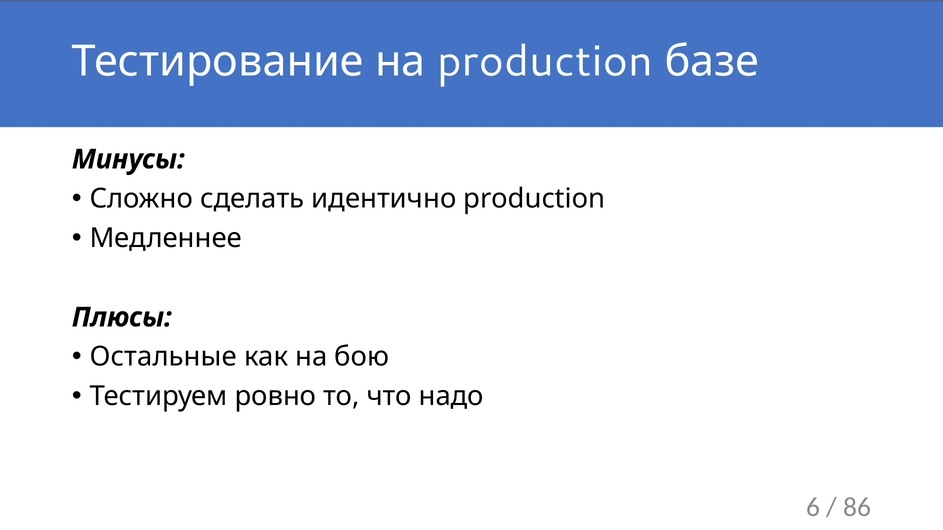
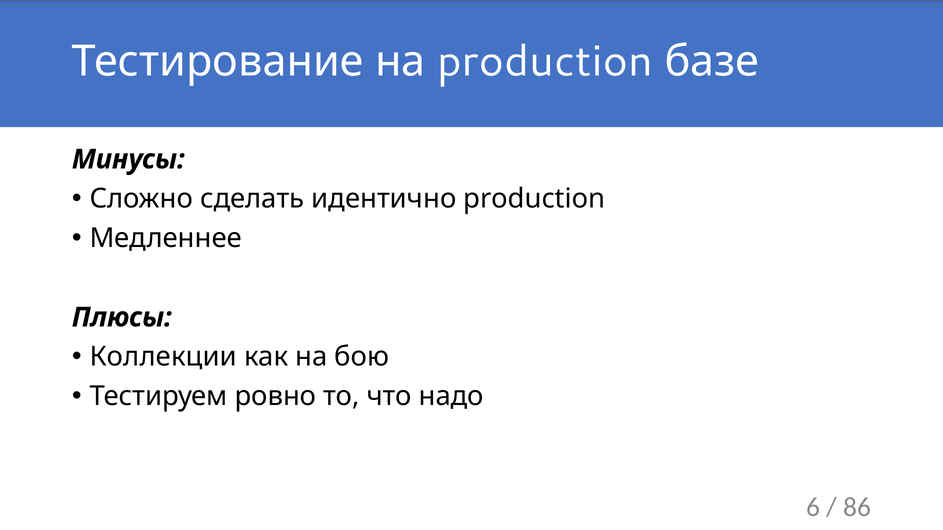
Остальные: Остальные -> Коллекции
